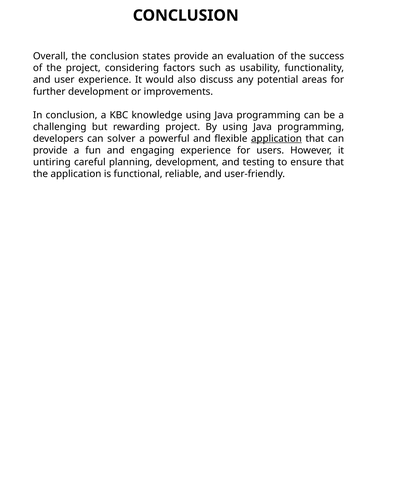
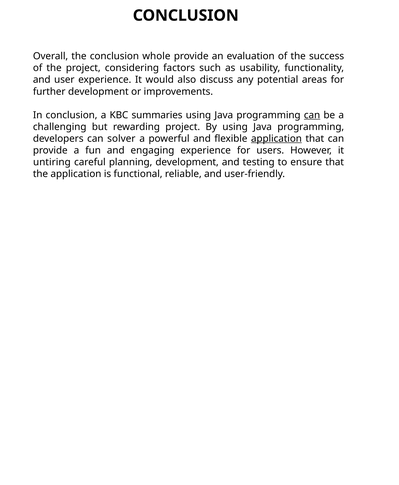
states: states -> whole
knowledge: knowledge -> summaries
can at (312, 115) underline: none -> present
